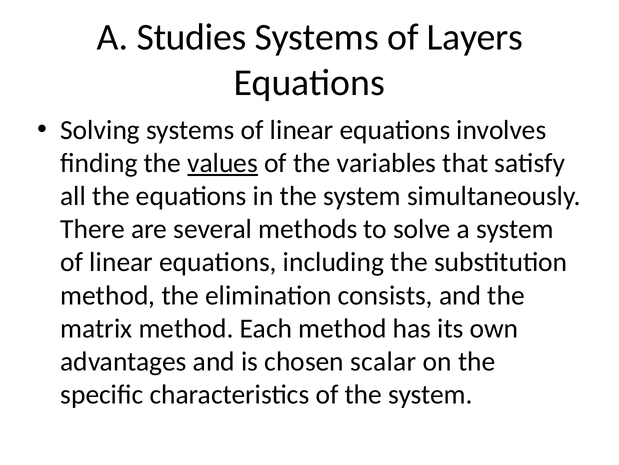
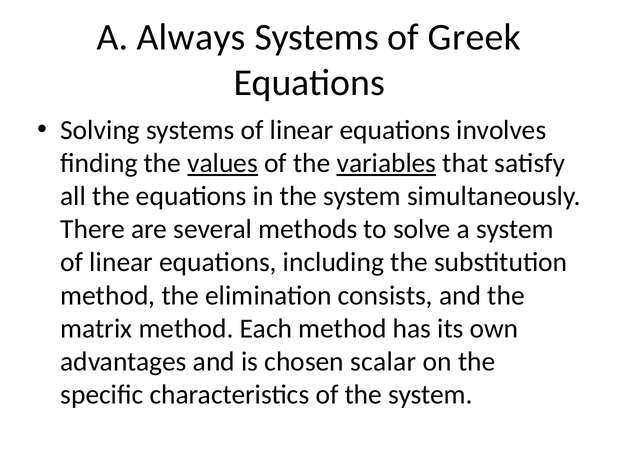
Studies: Studies -> Always
Layers: Layers -> Greek
variables underline: none -> present
